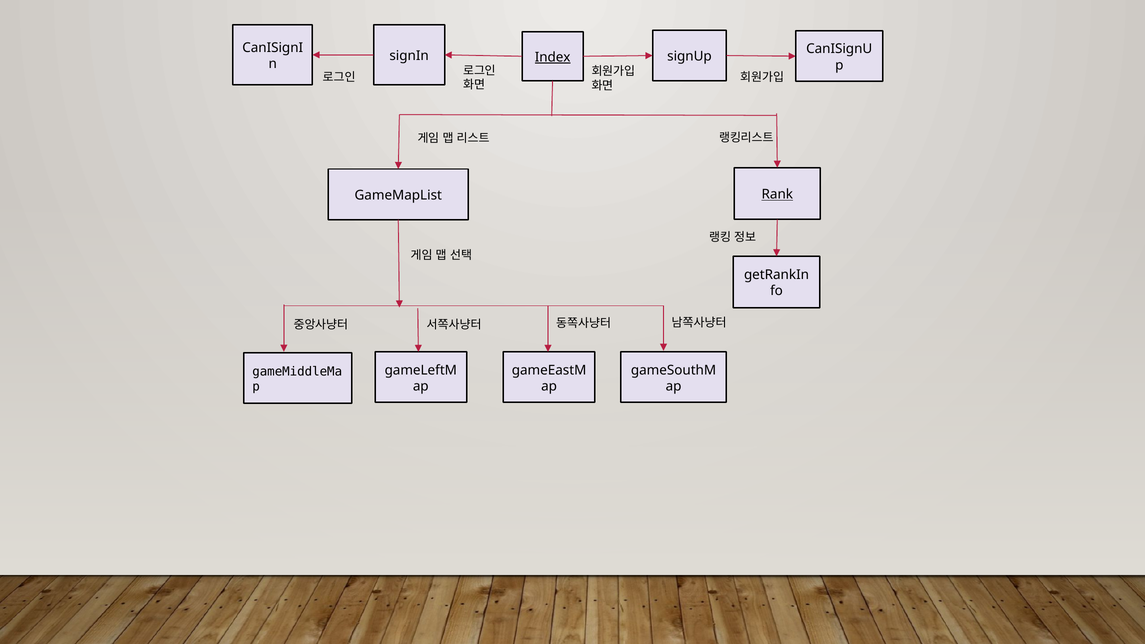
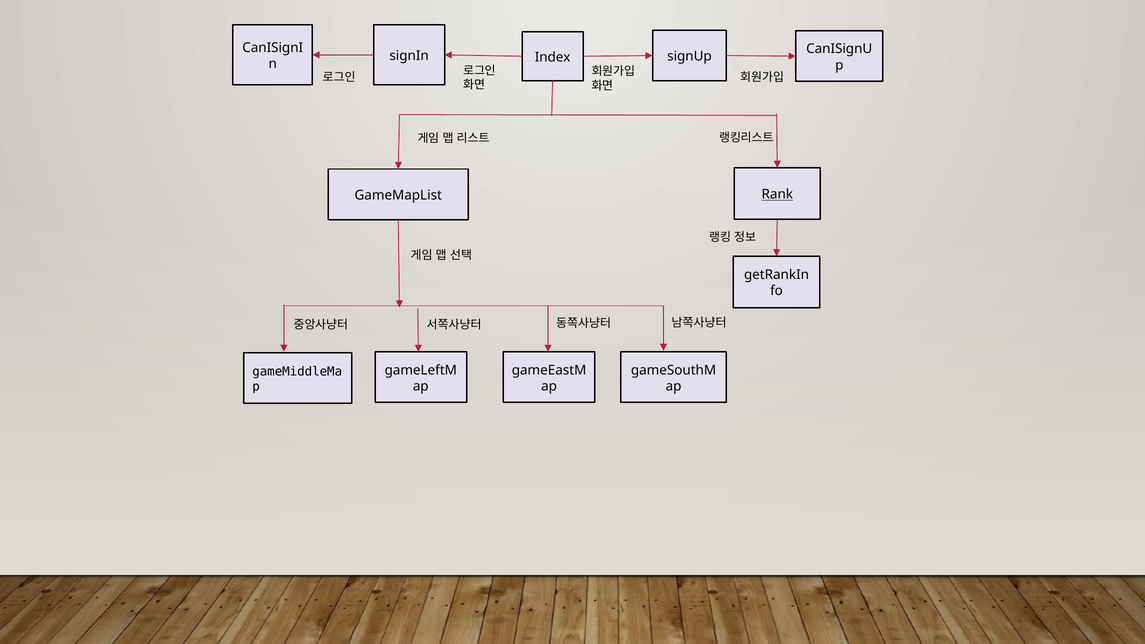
Index underline: present -> none
